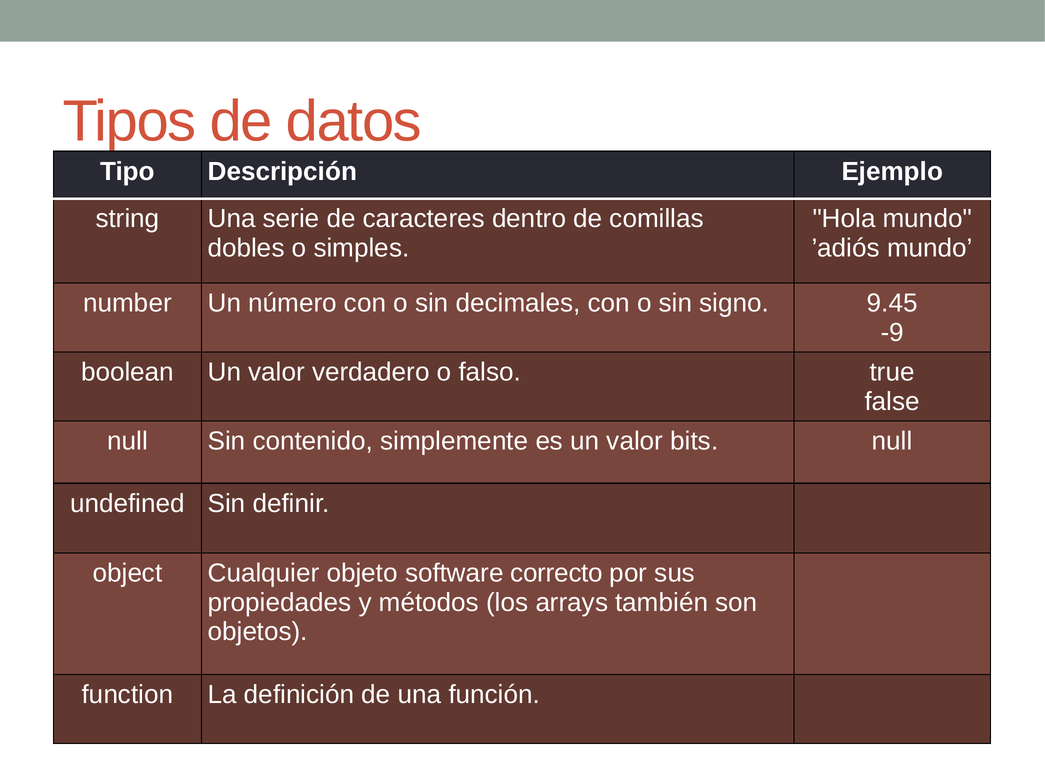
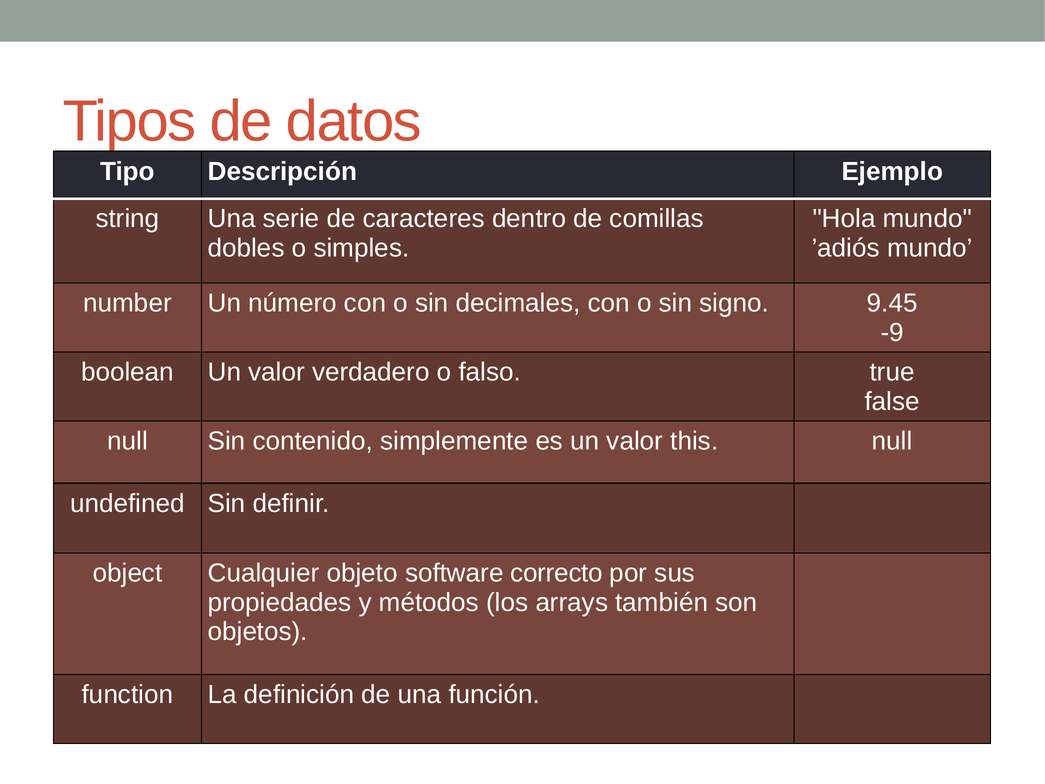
bits: bits -> this
